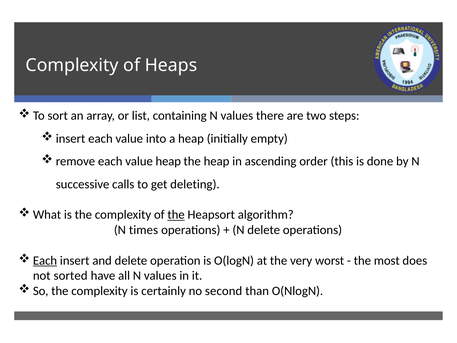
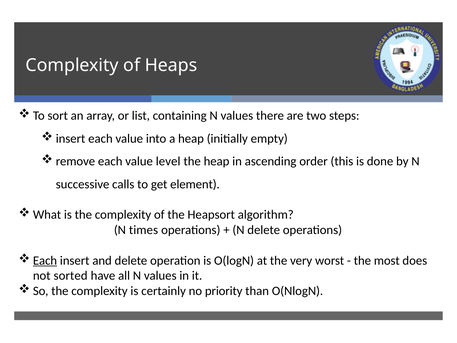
value heap: heap -> level
deleting: deleting -> element
the at (176, 215) underline: present -> none
second: second -> priority
